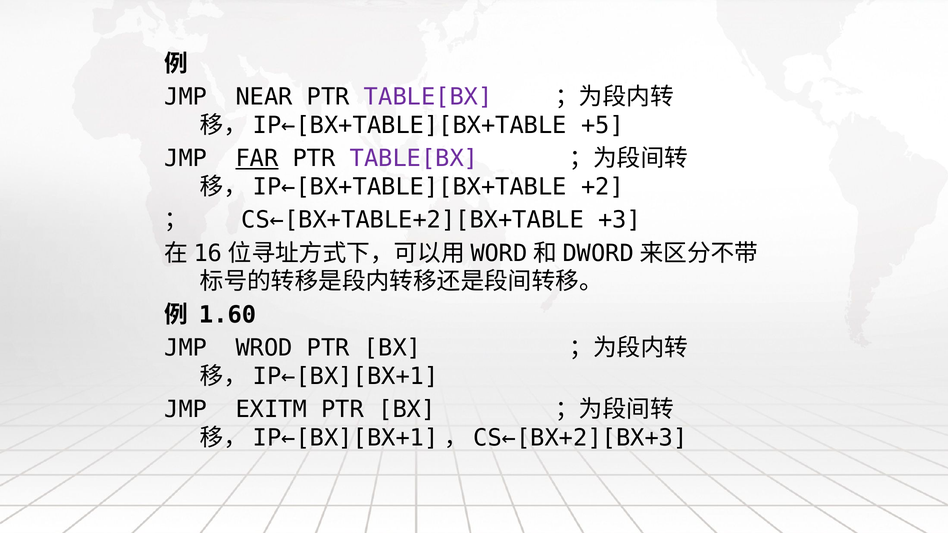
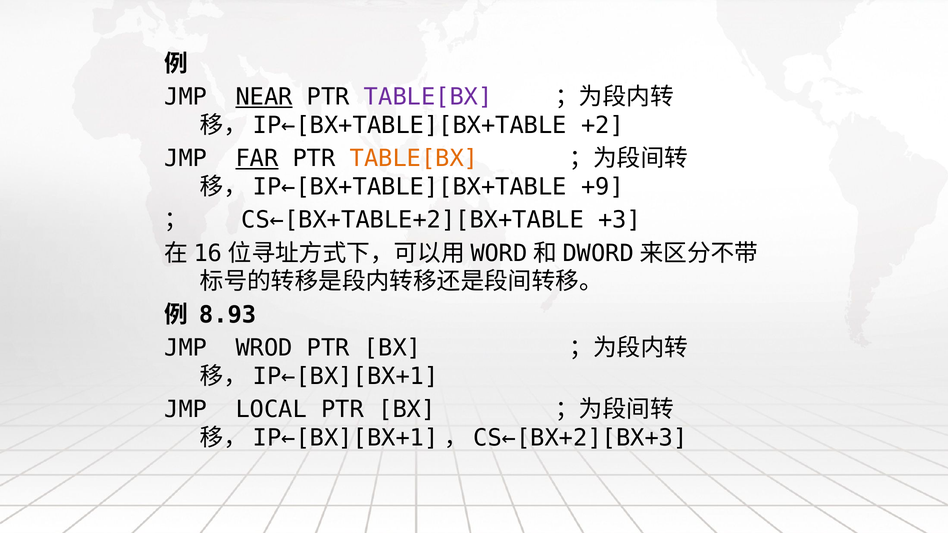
NEAR underline: none -> present
+5: +5 -> +2
TABLE[BX at (414, 159) colour: purple -> orange
+2: +2 -> +9
1.60: 1.60 -> 8.93
EXITM: EXITM -> LOCAL
